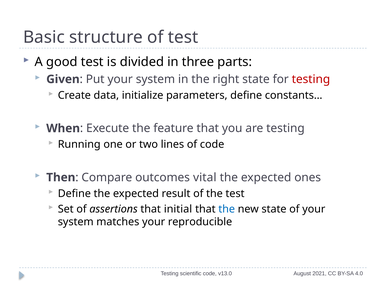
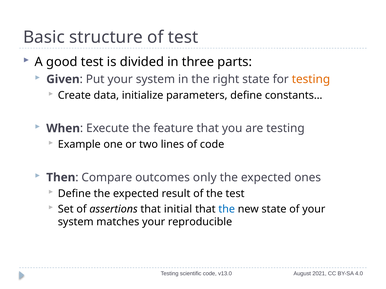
testing at (311, 79) colour: red -> orange
Running: Running -> Example
vital: vital -> only
